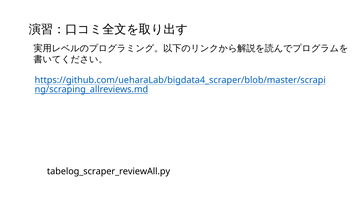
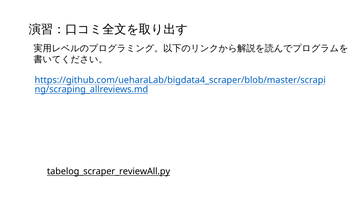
tabelog_scraper_reviewAll.py underline: none -> present
